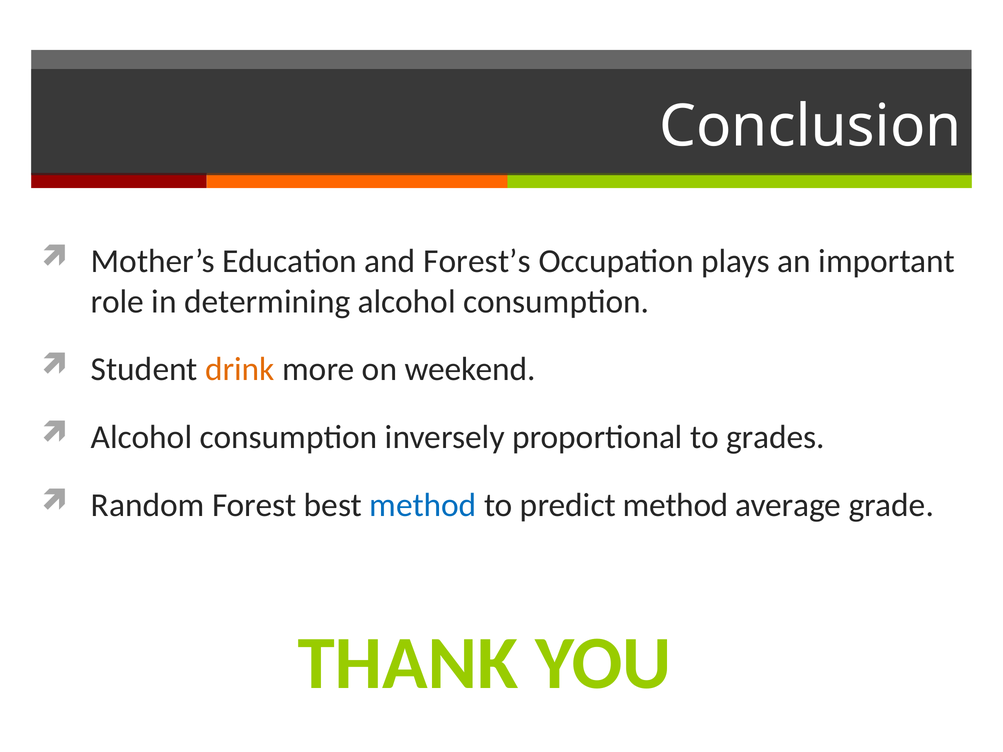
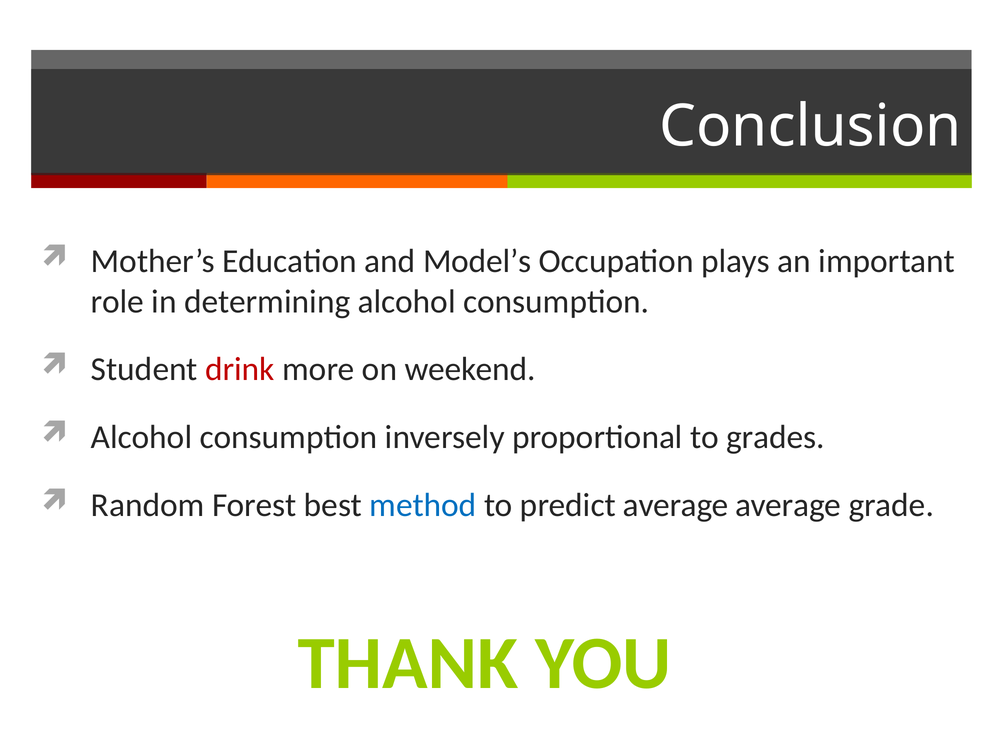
Forest’s: Forest’s -> Model’s
drink colour: orange -> red
predict method: method -> average
